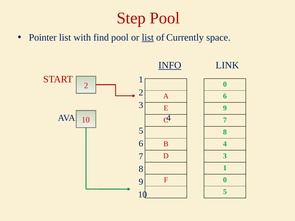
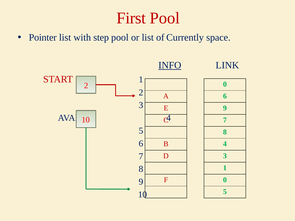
Step: Step -> First
find: find -> step
list at (148, 38) underline: present -> none
